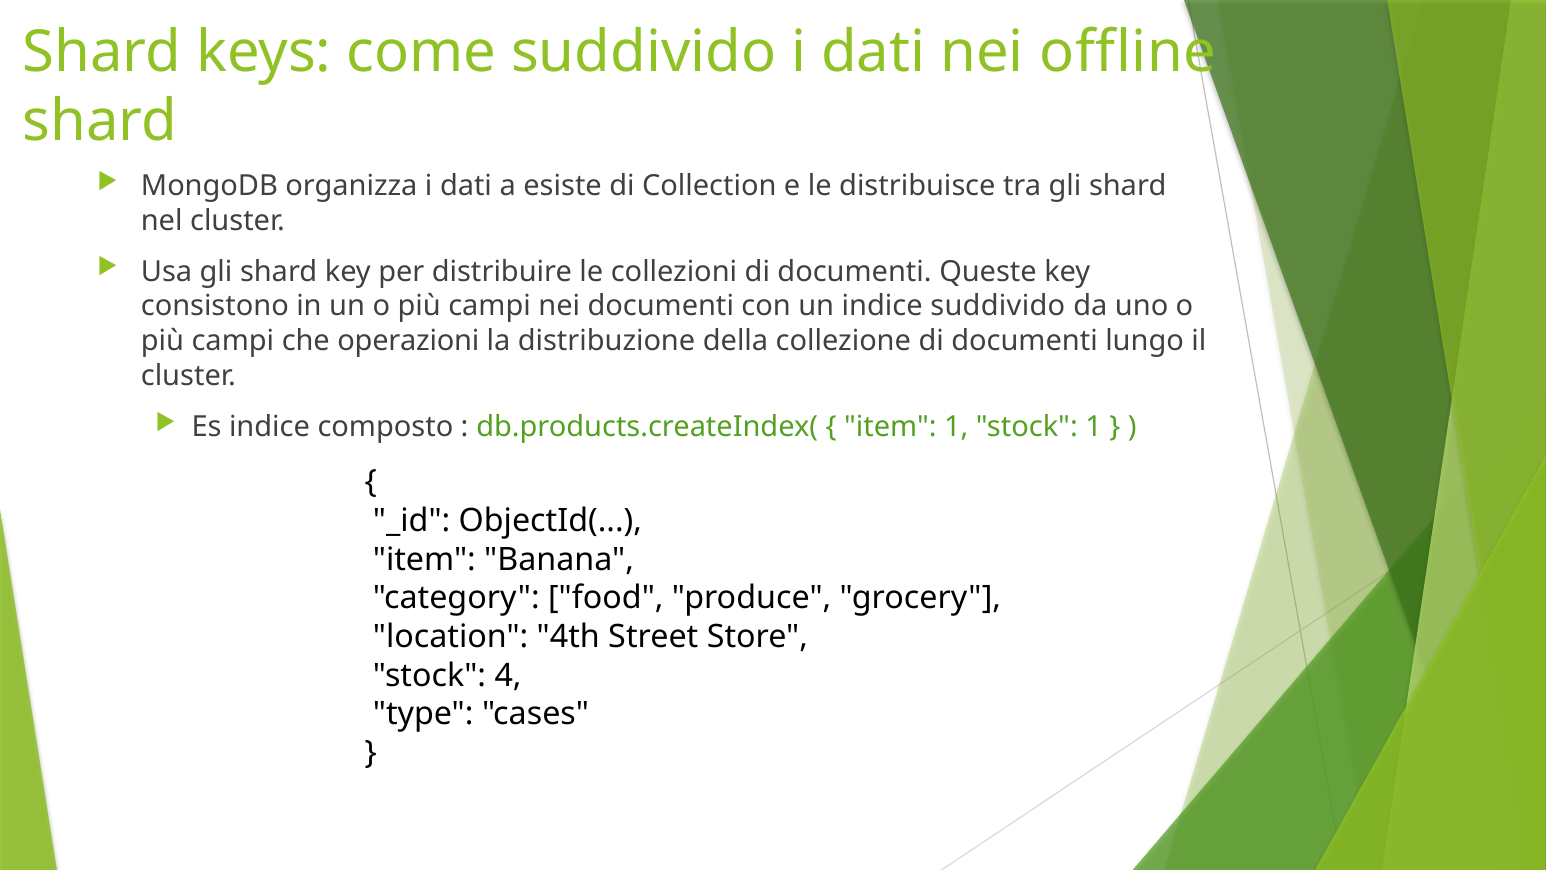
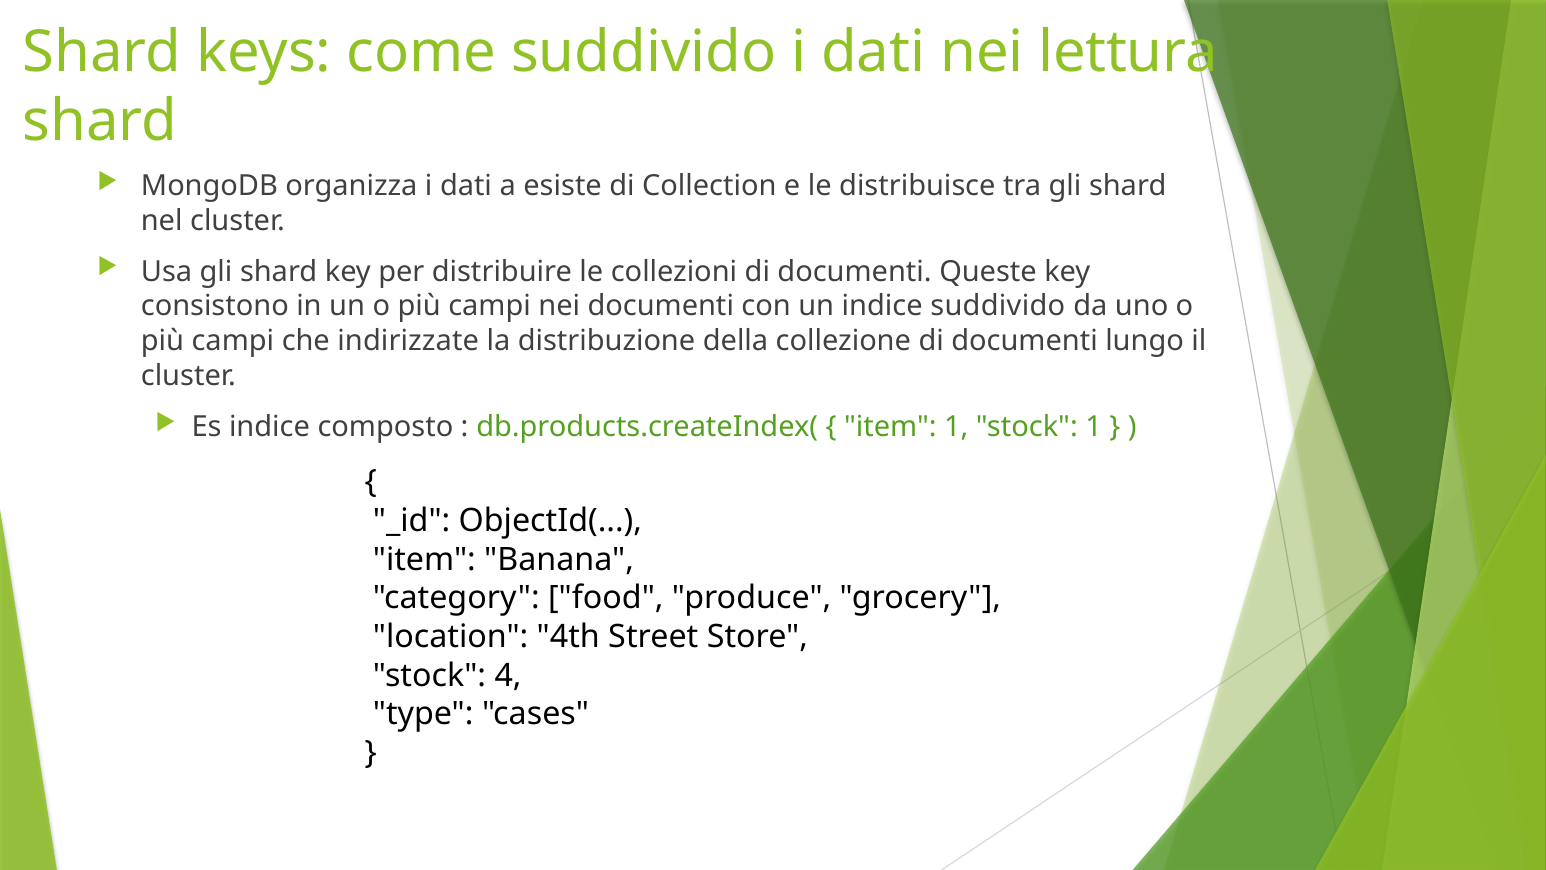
offline: offline -> lettura
operazioni: operazioni -> indirizzate
